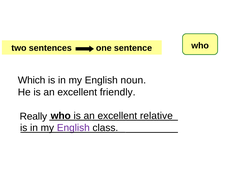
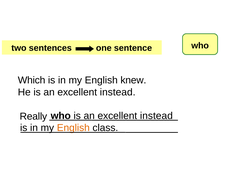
noun: noun -> knew
friendly at (118, 93): friendly -> instead
relative at (156, 116): relative -> instead
English at (73, 128) colour: purple -> orange
